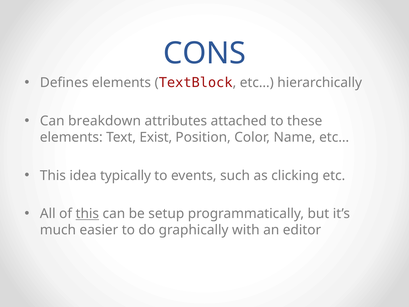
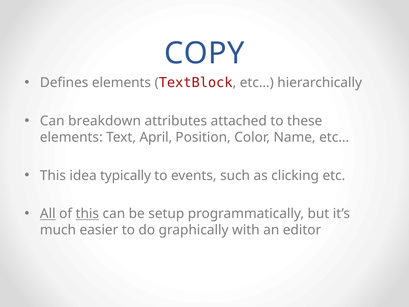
CONS: CONS -> COPY
Exist: Exist -> April
All underline: none -> present
